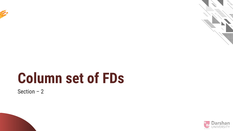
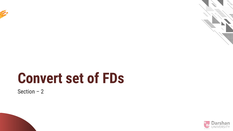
Column: Column -> Convert
